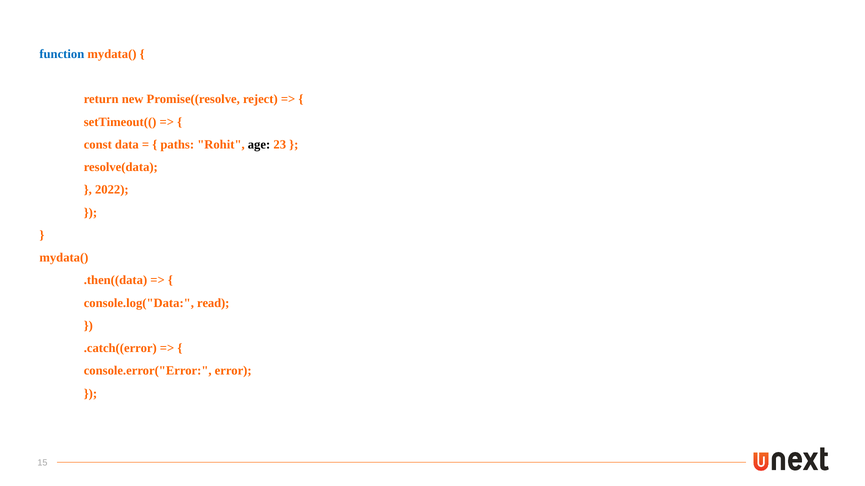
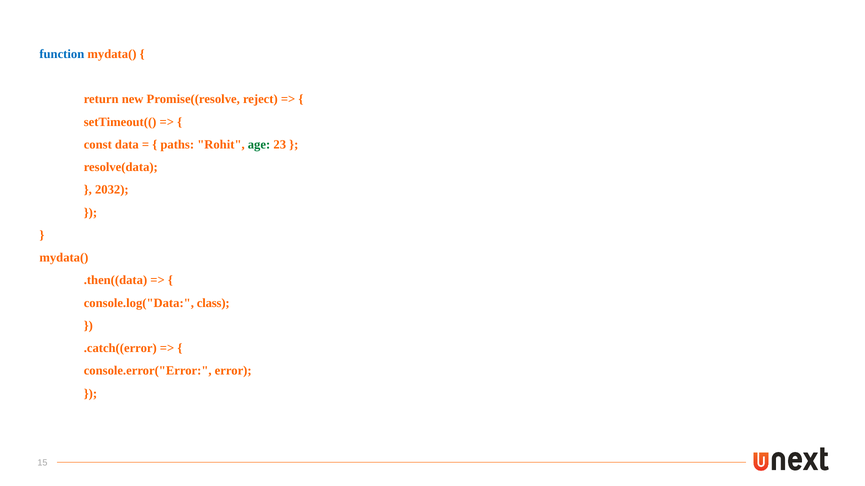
age colour: black -> green
2022: 2022 -> 2032
read: read -> class
